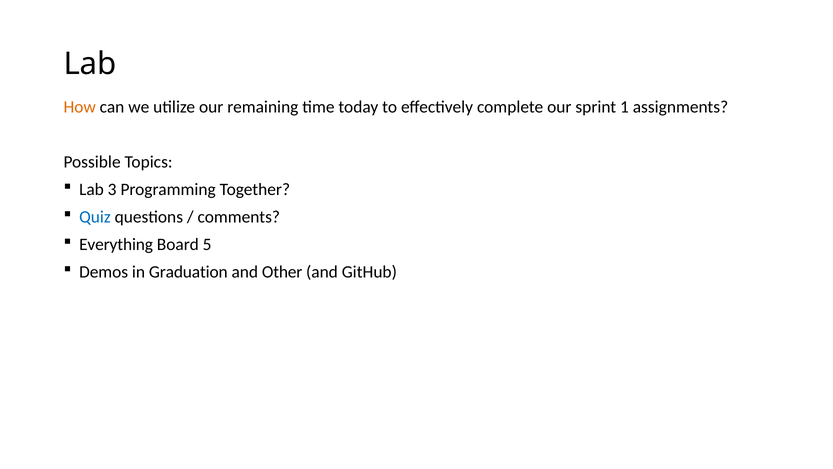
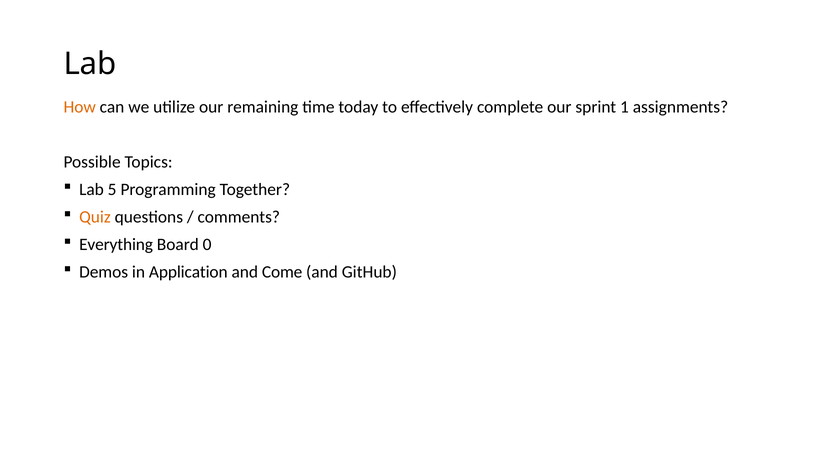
3: 3 -> 5
Quiz colour: blue -> orange
5: 5 -> 0
Graduation: Graduation -> Application
Other: Other -> Come
